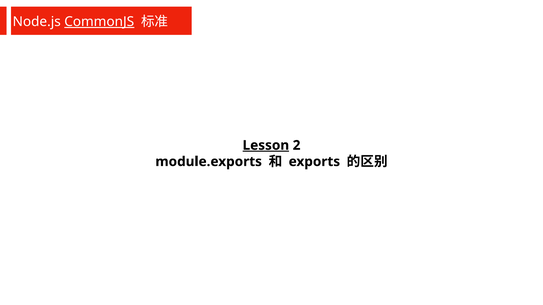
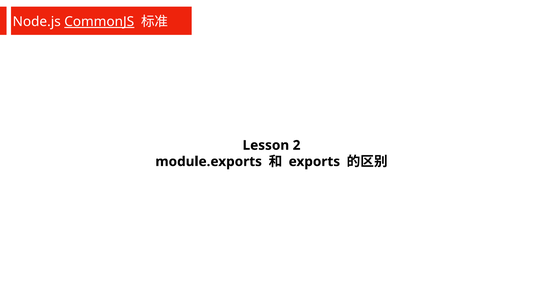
Lesson underline: present -> none
